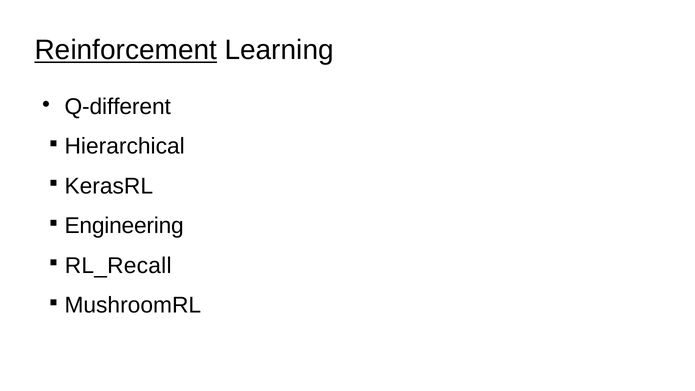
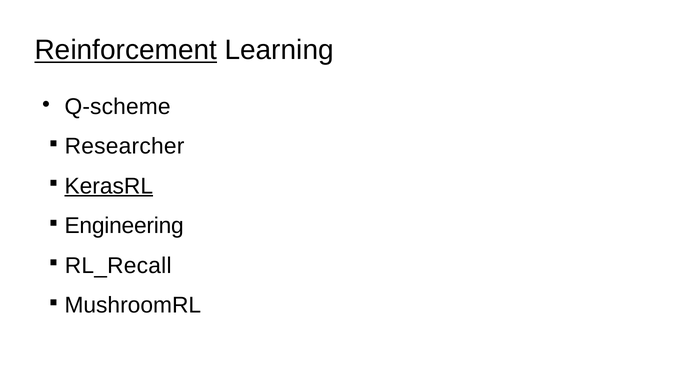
Q-different: Q-different -> Q-scheme
Hierarchical: Hierarchical -> Researcher
KerasRL underline: none -> present
